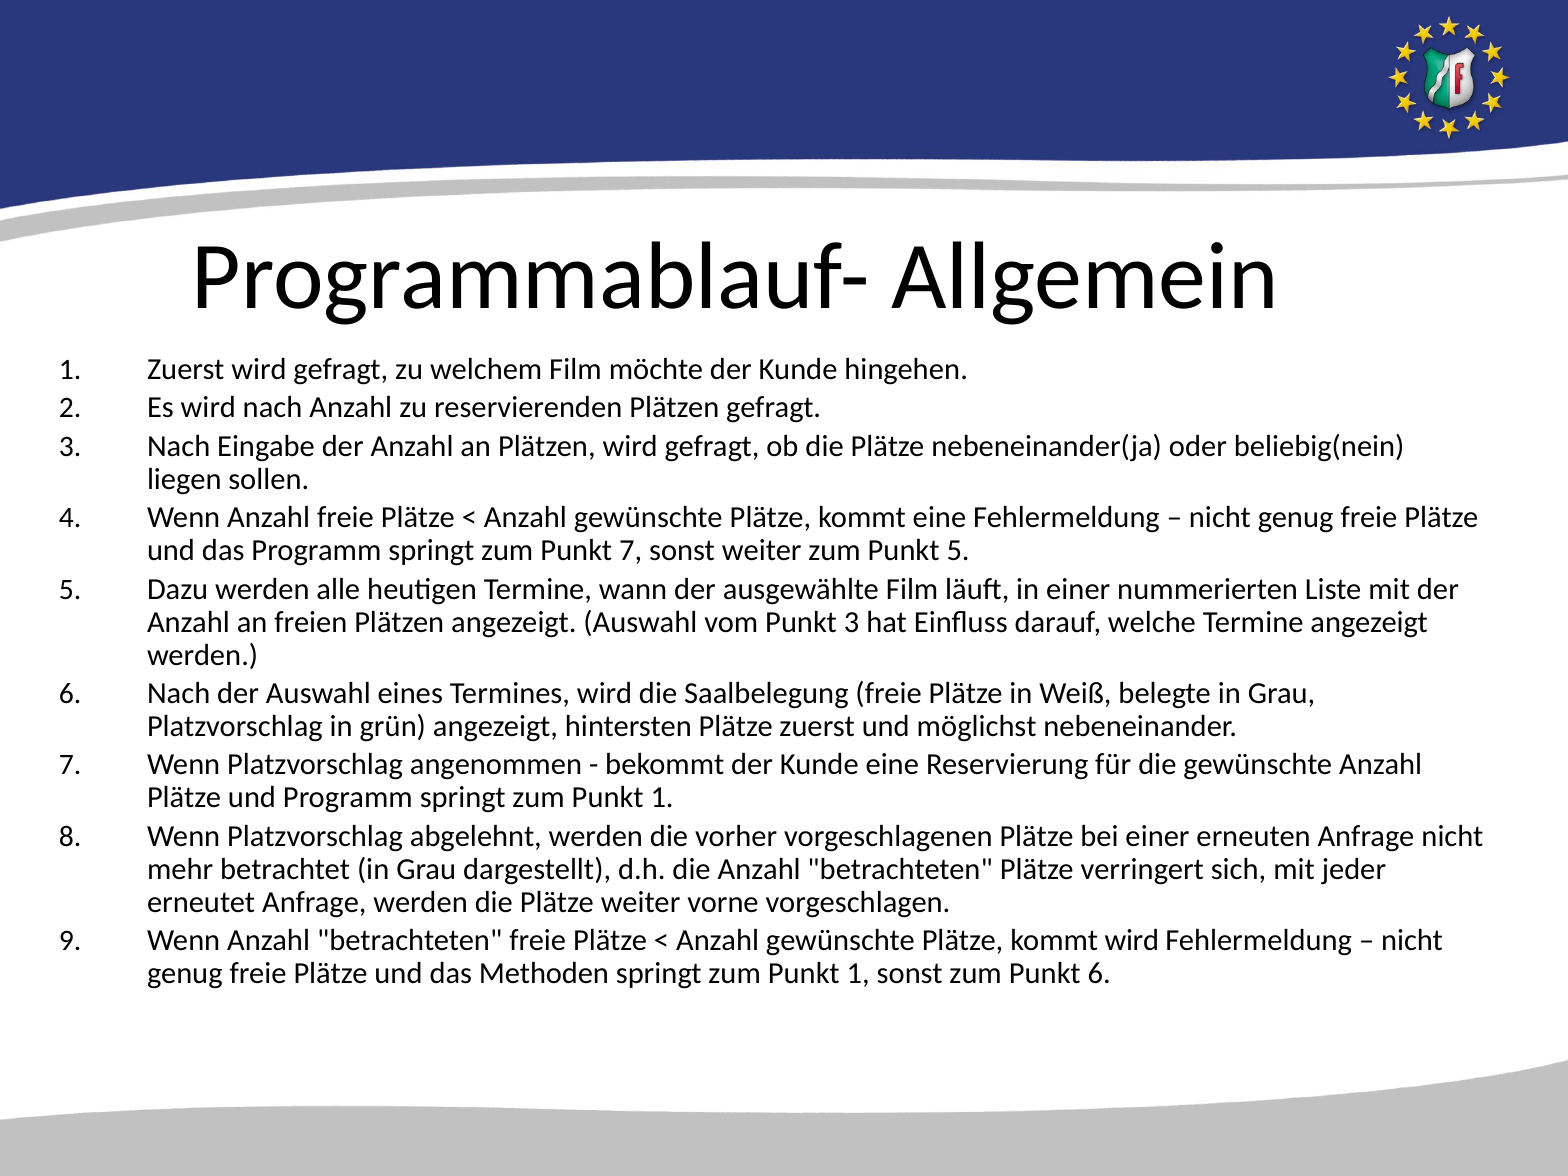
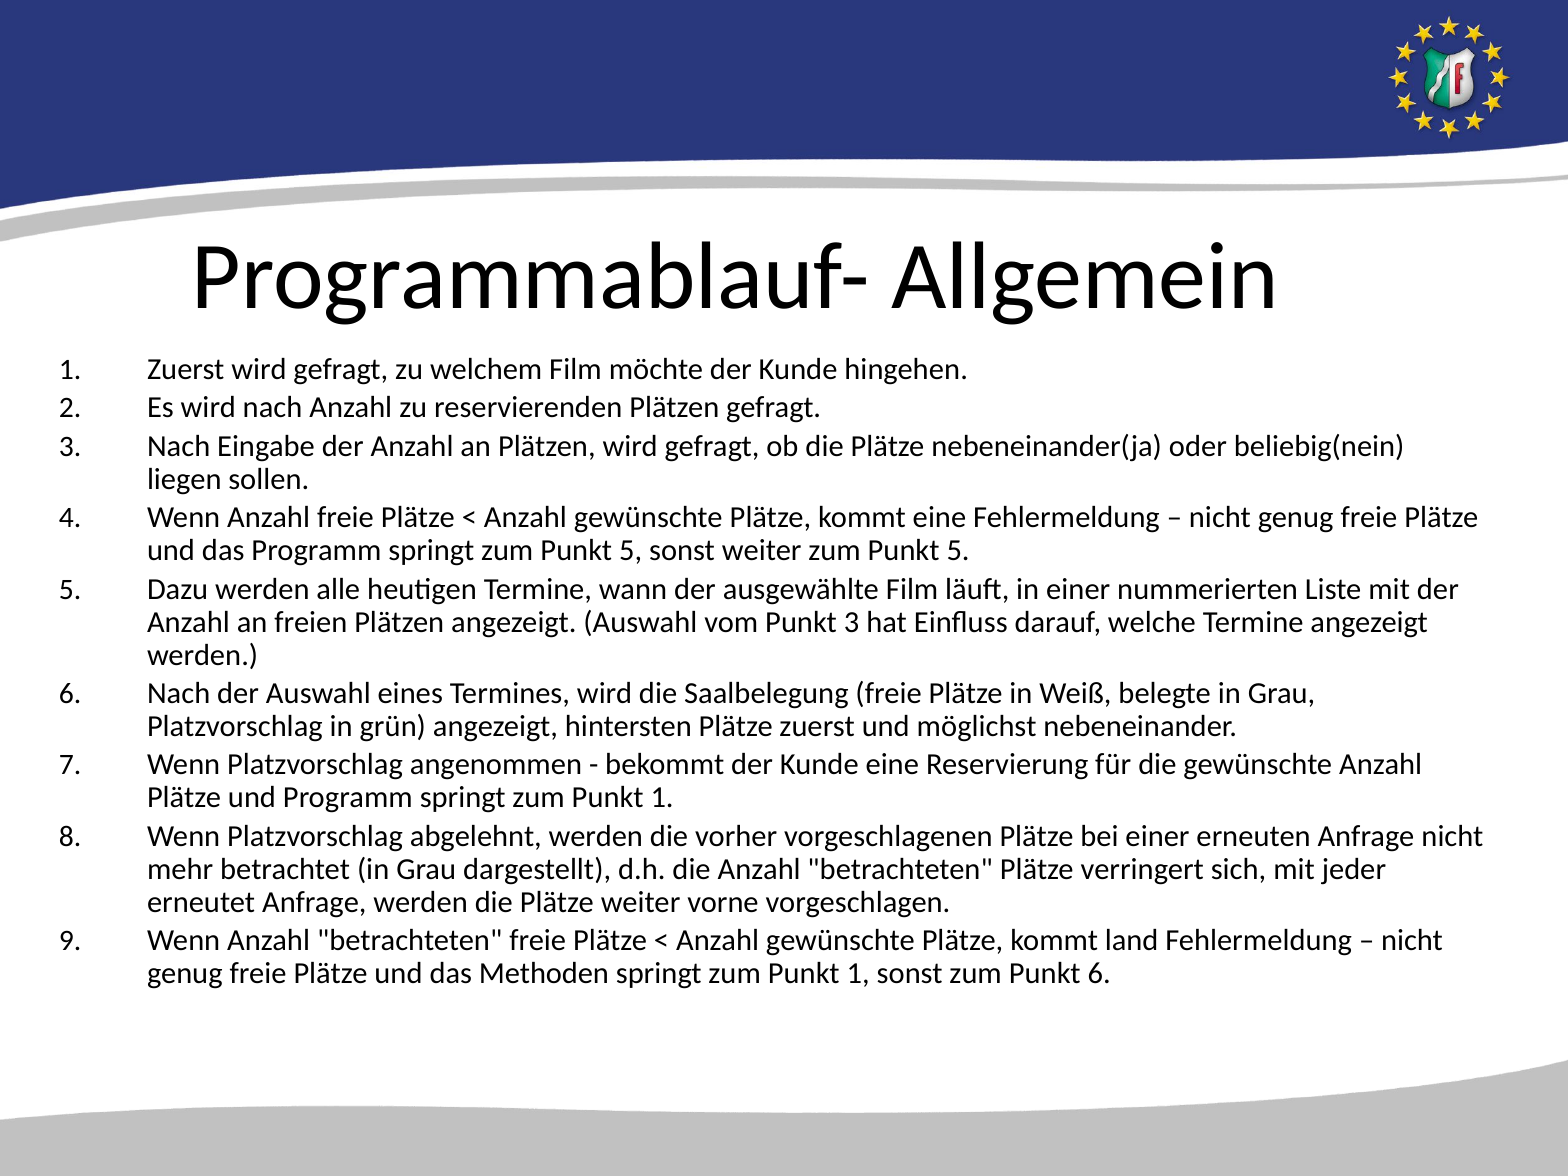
springt zum Punkt 7: 7 -> 5
kommt wird: wird -> land
